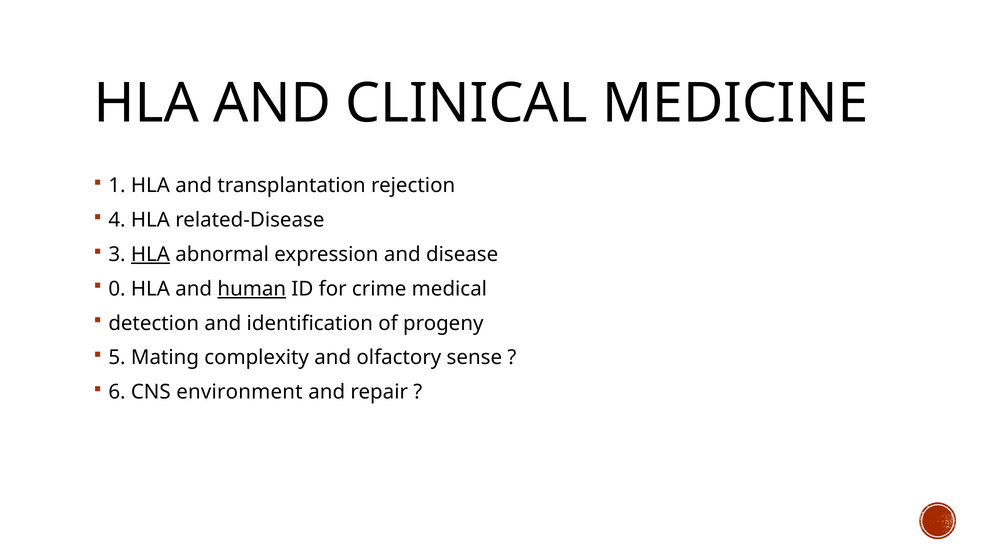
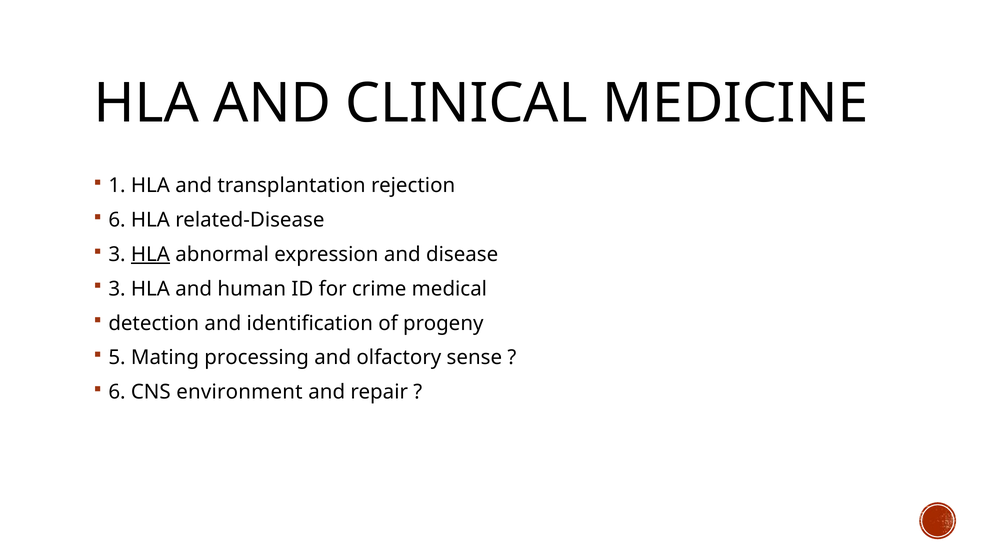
4 at (117, 220): 4 -> 6
0 at (117, 289): 0 -> 3
human underline: present -> none
complexity: complexity -> processing
